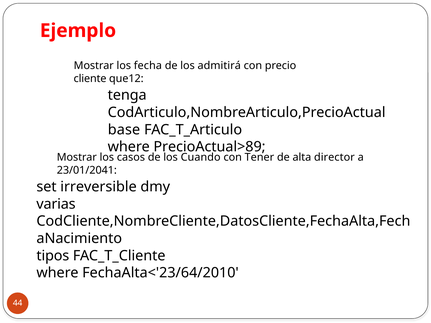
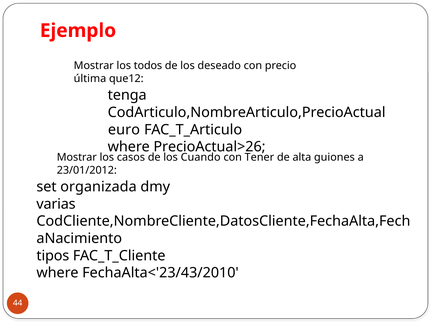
fecha: fecha -> todos
admitirá: admitirá -> deseado
cliente: cliente -> última
base: base -> euro
PrecioActual>89: PrecioActual>89 -> PrecioActual>26
director: director -> guiones
23/01/2041: 23/01/2041 -> 23/01/2012
irreversible: irreversible -> organizada
FechaAlta<'23/64/2010: FechaAlta<'23/64/2010 -> FechaAlta<'23/43/2010
